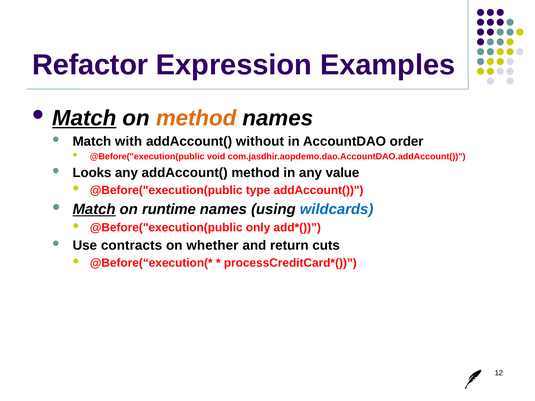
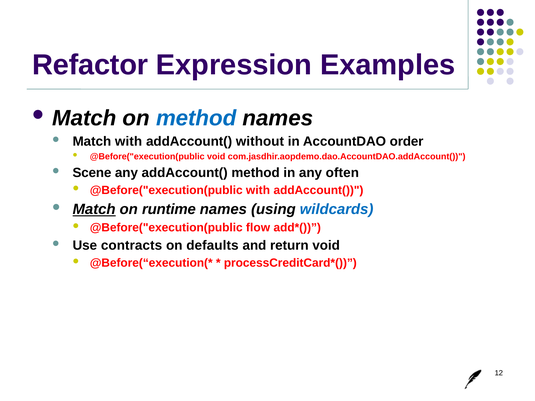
Match at (84, 118) underline: present -> none
method at (196, 118) colour: orange -> blue
Looks: Looks -> Scene
value: value -> often
@Before("execution(public type: type -> with
only: only -> flow
whether: whether -> defaults
return cuts: cuts -> void
